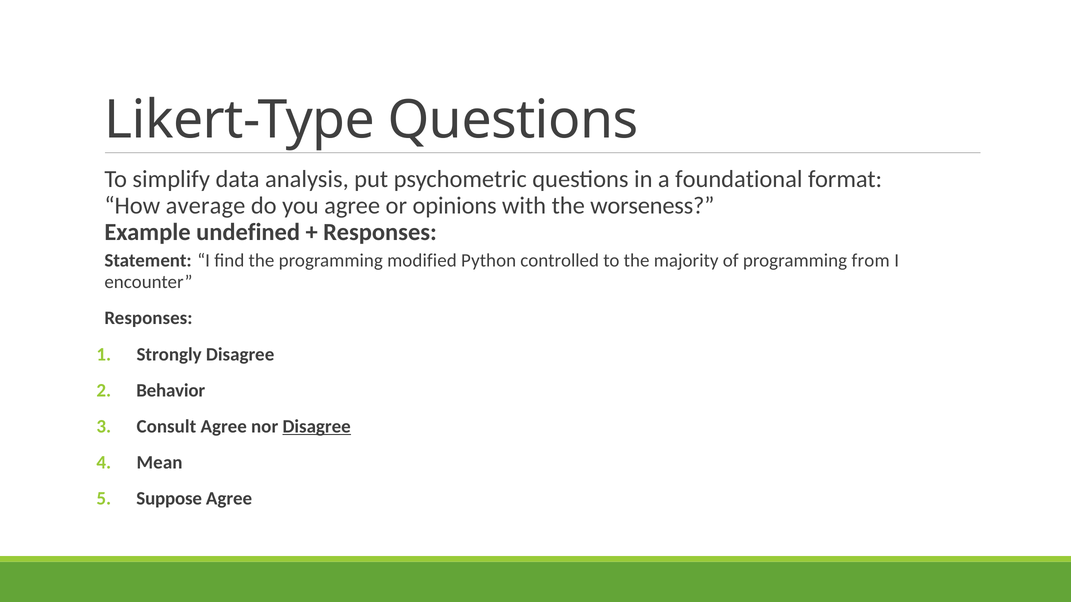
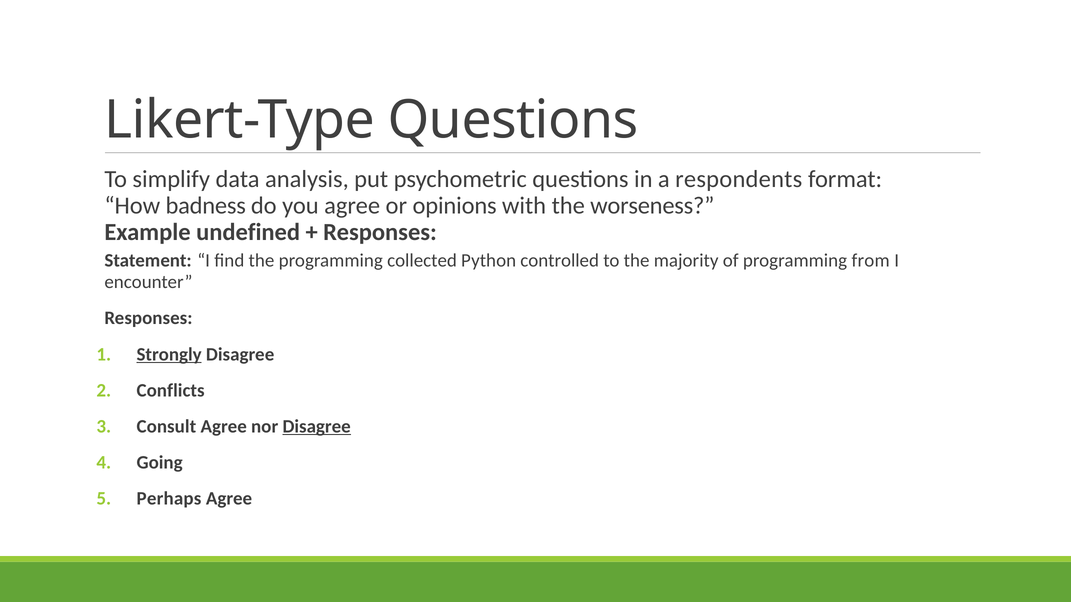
foundational: foundational -> respondents
average: average -> badness
modified: modified -> collected
Strongly underline: none -> present
Behavior: Behavior -> Conflicts
Mean: Mean -> Going
Suppose: Suppose -> Perhaps
